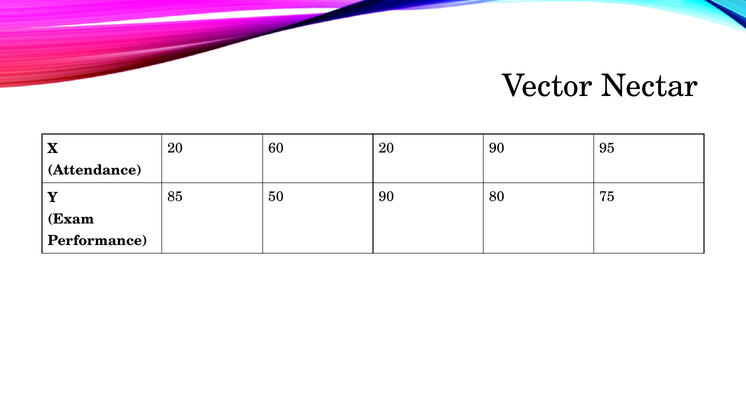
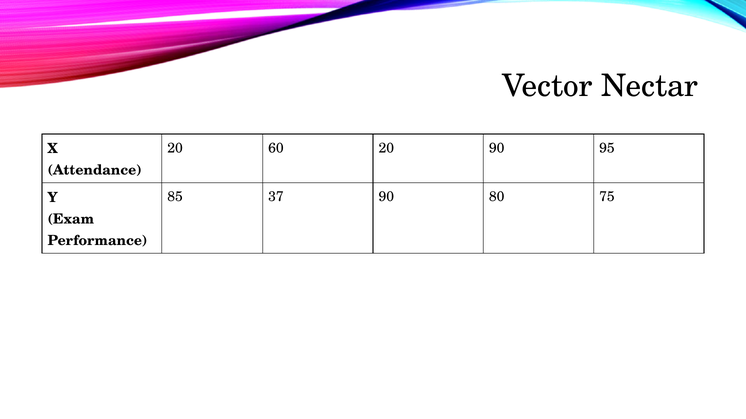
50: 50 -> 37
